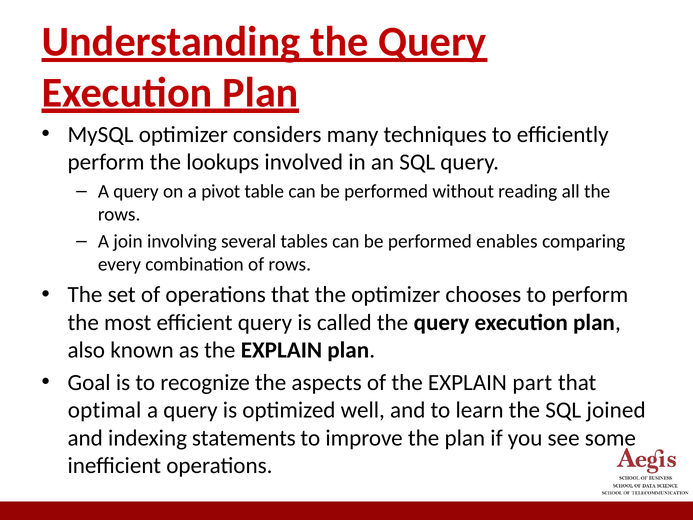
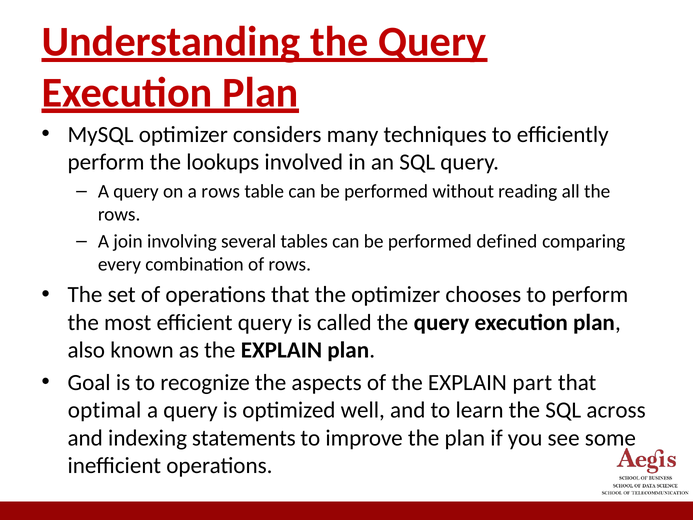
a pivot: pivot -> rows
enables: enables -> defined
joined: joined -> across
